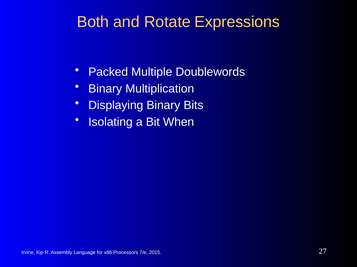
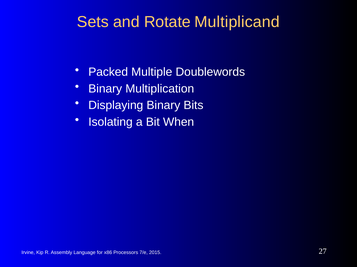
Both: Both -> Sets
Expressions: Expressions -> Multiplicand
